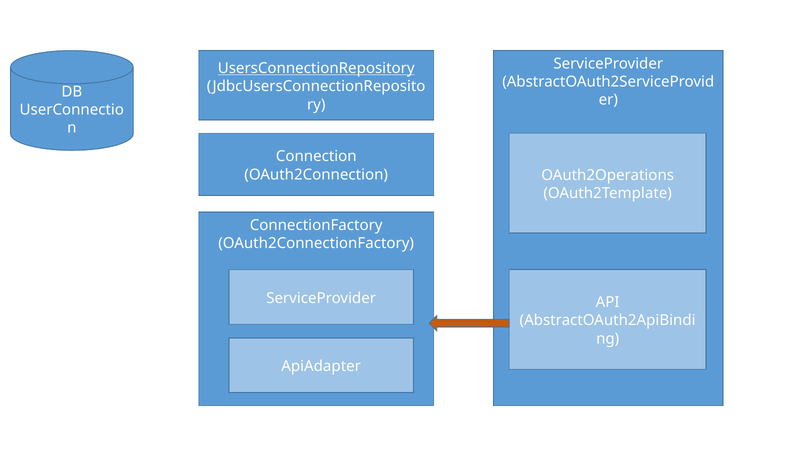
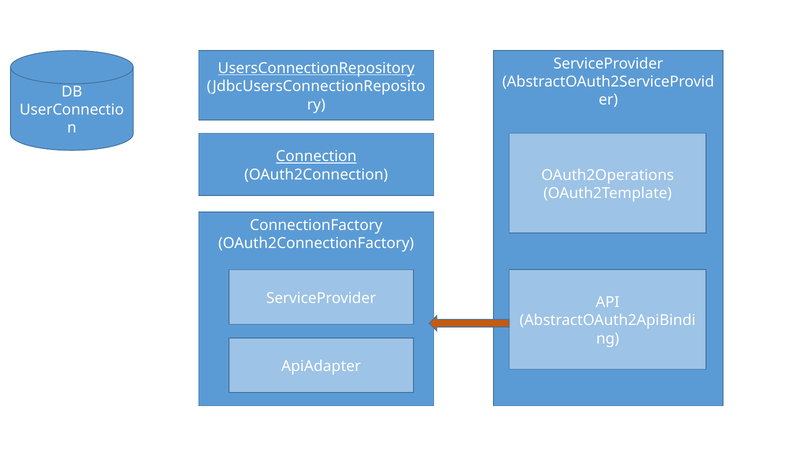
Connection underline: none -> present
